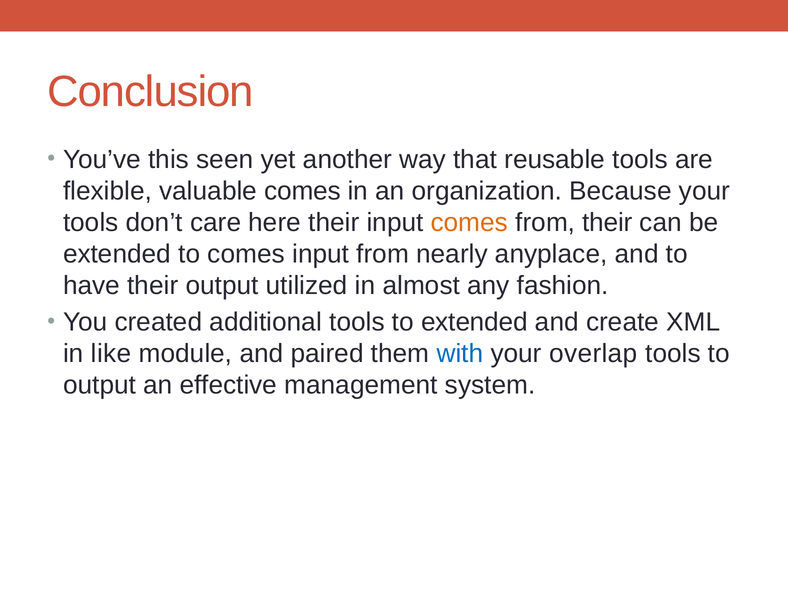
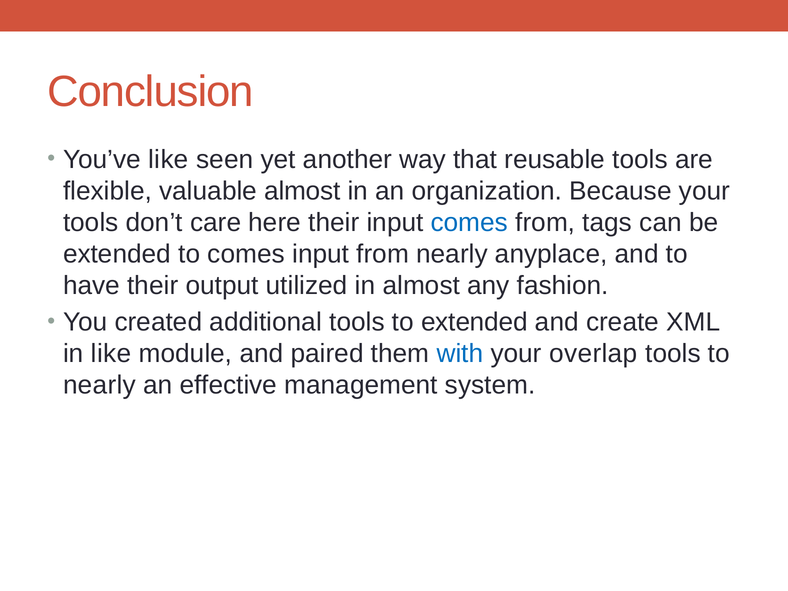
You’ve this: this -> like
valuable comes: comes -> almost
comes at (469, 222) colour: orange -> blue
from their: their -> tags
output at (100, 385): output -> nearly
